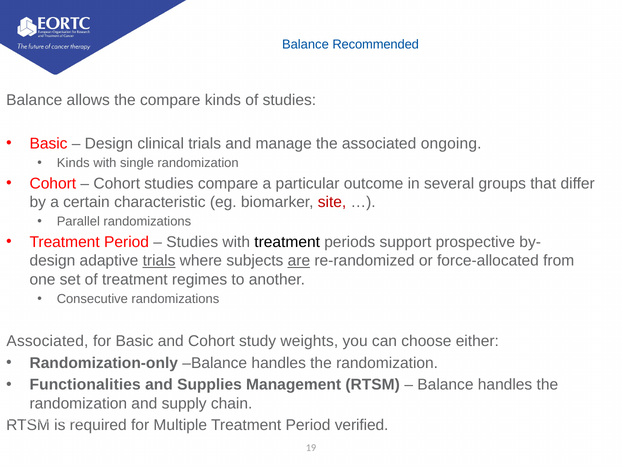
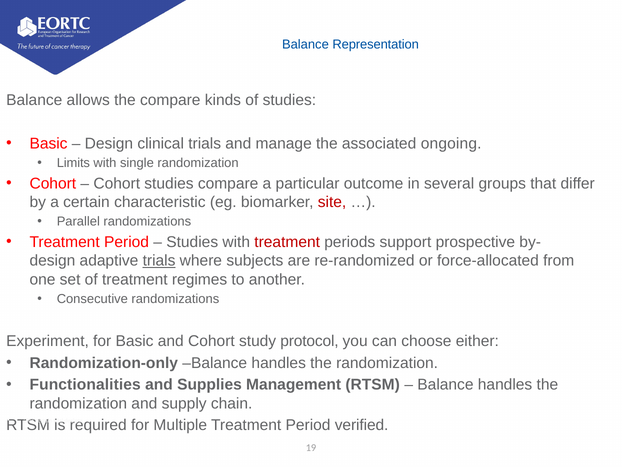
Recommended: Recommended -> Representation
Kinds at (73, 163): Kinds -> Limits
treatment at (287, 242) colour: black -> red
are underline: present -> none
Associated at (47, 341): Associated -> Experiment
weights: weights -> protocol
